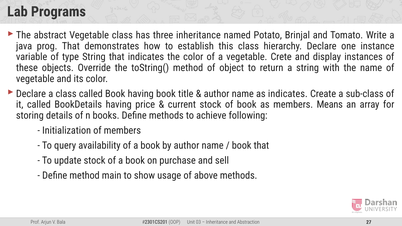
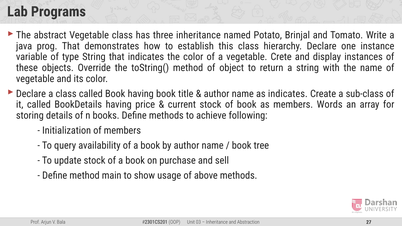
Means: Means -> Words
book that: that -> tree
